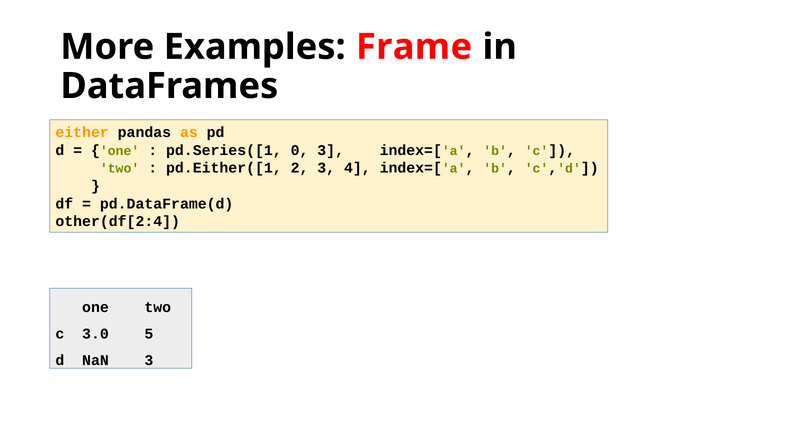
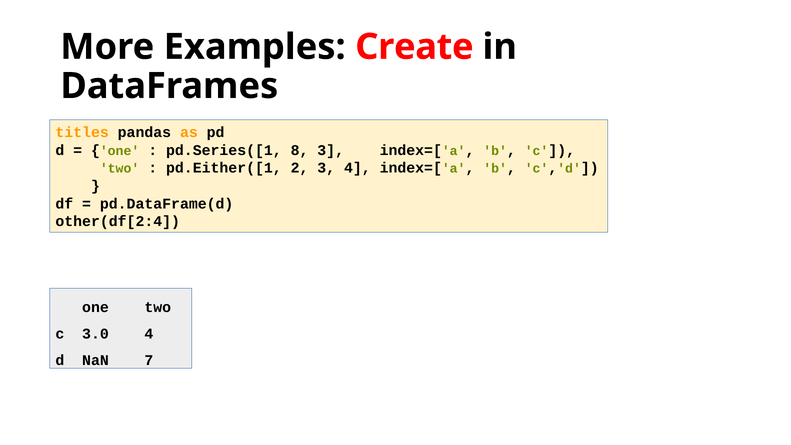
Frame: Frame -> Create
either: either -> titles
0: 0 -> 8
3.0 5: 5 -> 4
NaN 3: 3 -> 7
